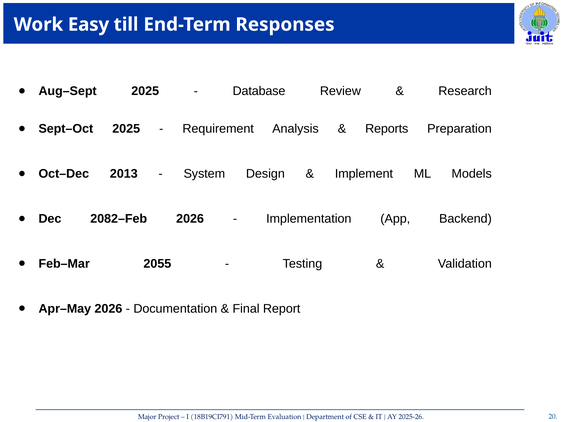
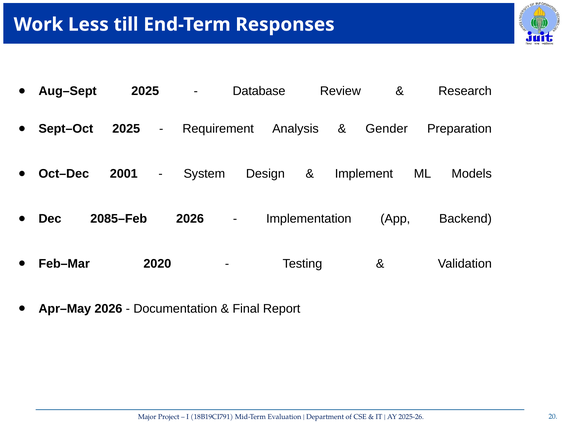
Easy: Easy -> Less
Reports: Reports -> Gender
2013: 2013 -> 2001
2082–Feb: 2082–Feb -> 2085–Feb
2055: 2055 -> 2020
